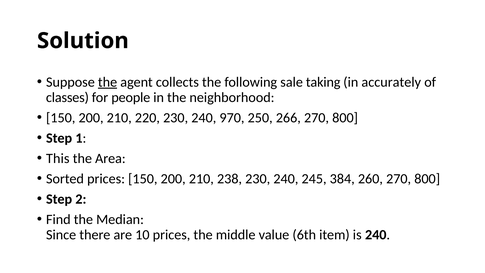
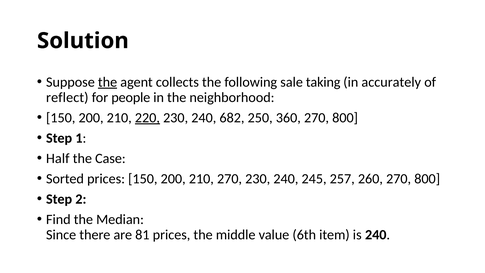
classes: classes -> reflect
220 underline: none -> present
970: 970 -> 682
266: 266 -> 360
This: This -> Half
Area: Area -> Case
210 238: 238 -> 270
384: 384 -> 257
10: 10 -> 81
